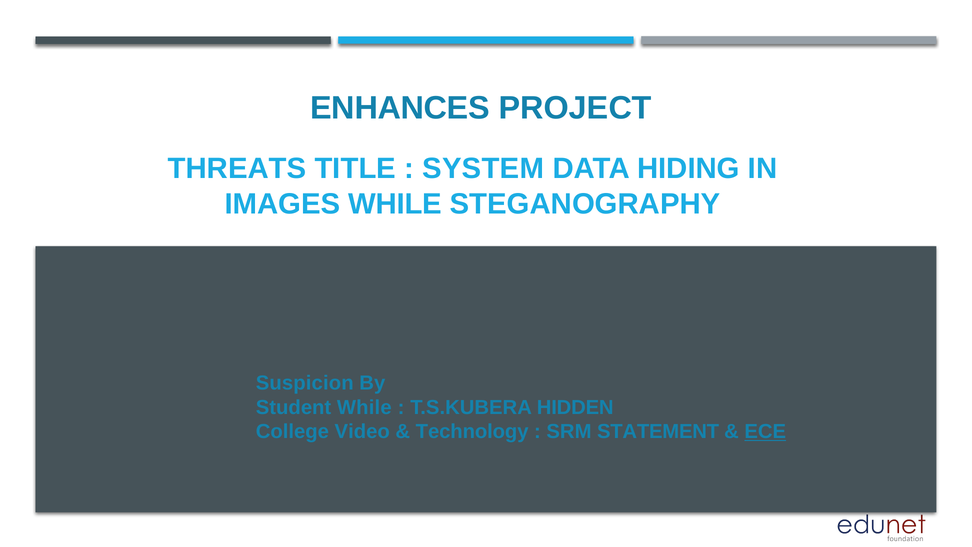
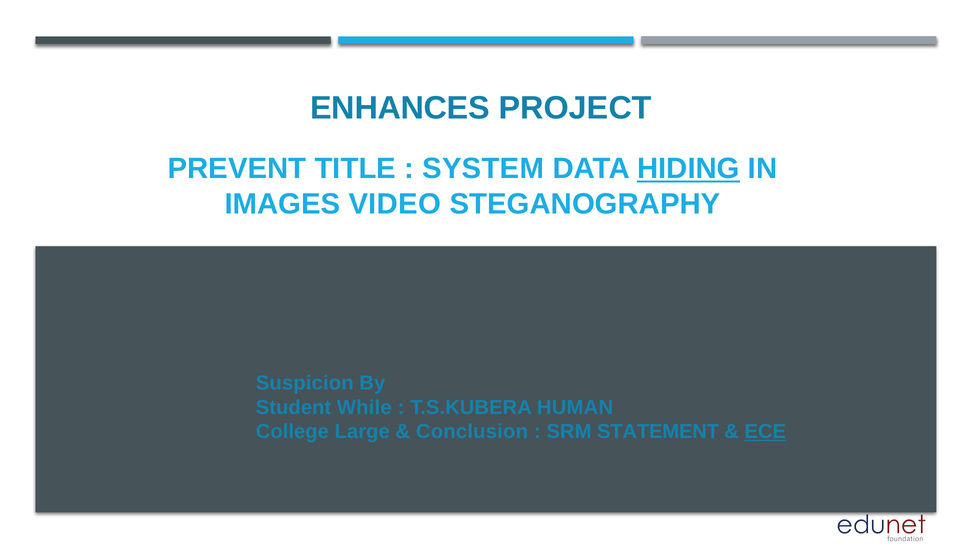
THREATS: THREATS -> PREVENT
HIDING underline: none -> present
IMAGES WHILE: WHILE -> VIDEO
HIDDEN: HIDDEN -> HUMAN
Video: Video -> Large
Technology: Technology -> Conclusion
